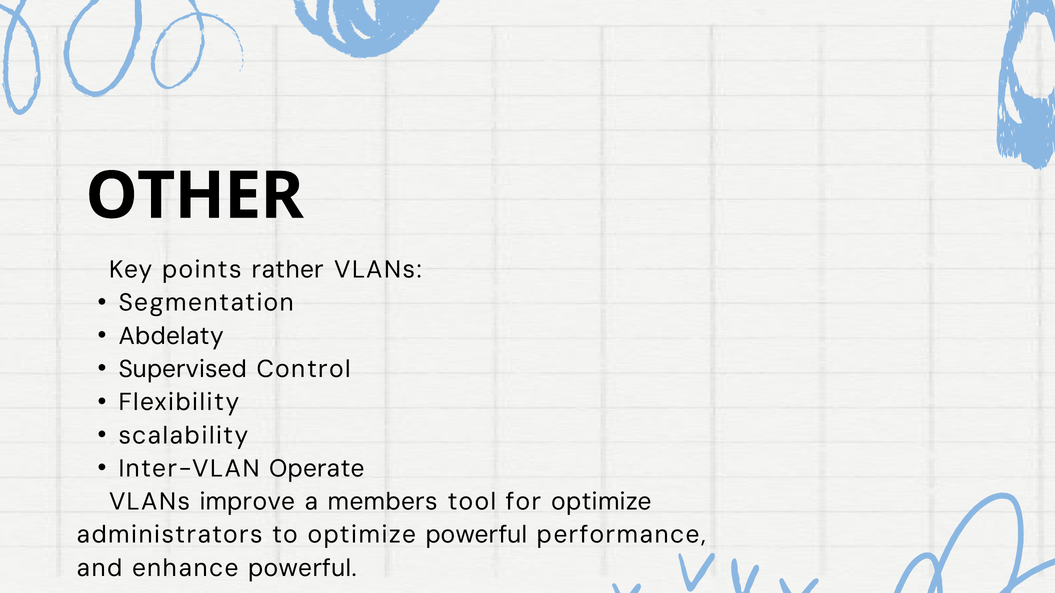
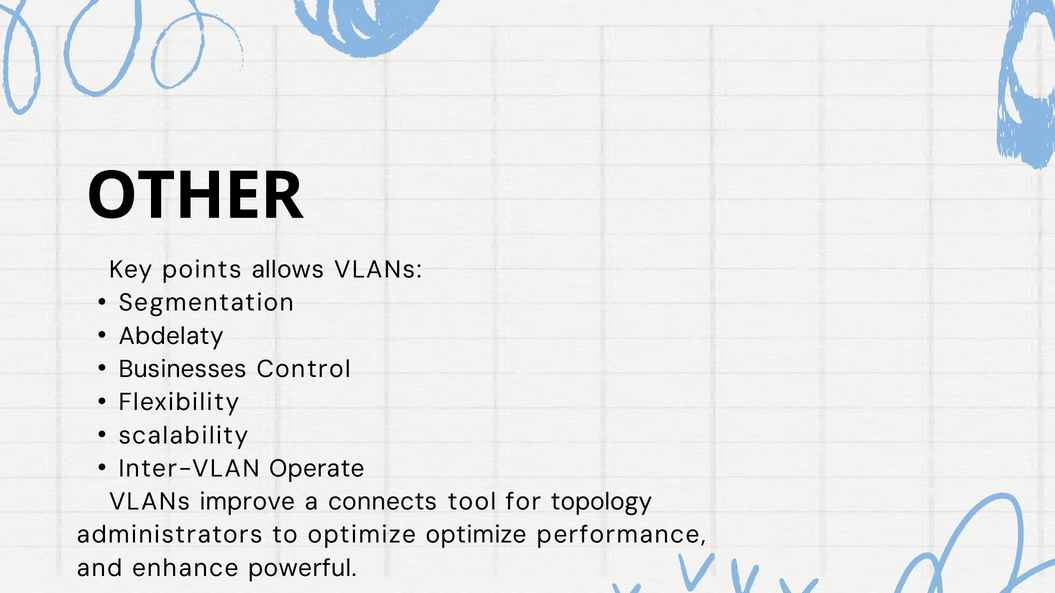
rather: rather -> allows
Supervised: Supervised -> Businesses
members: members -> connects
for optimize: optimize -> topology
optimize powerful: powerful -> optimize
